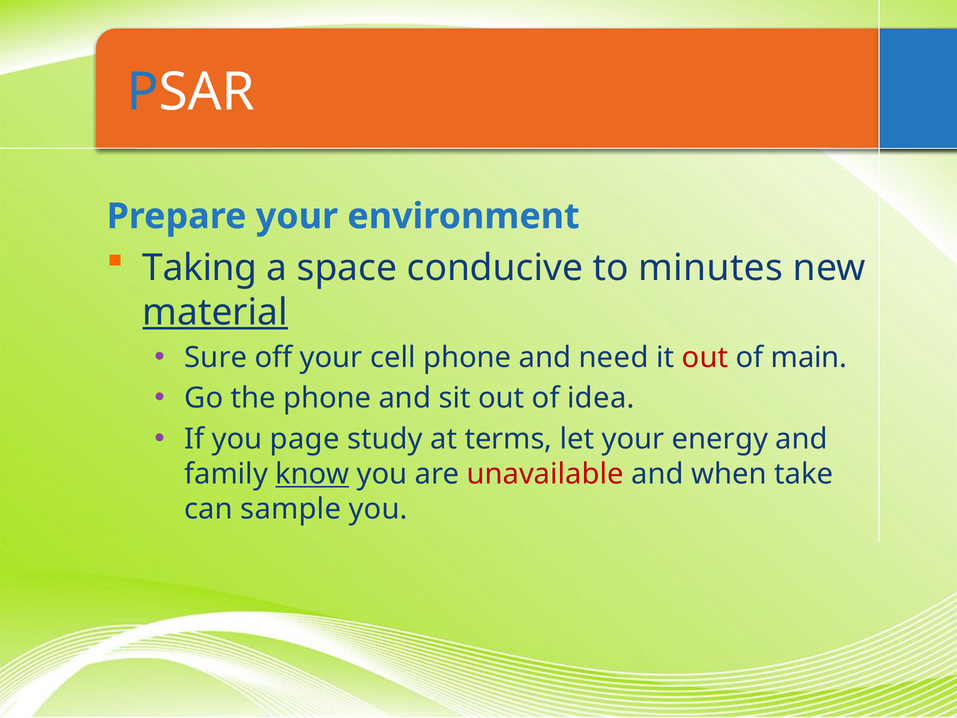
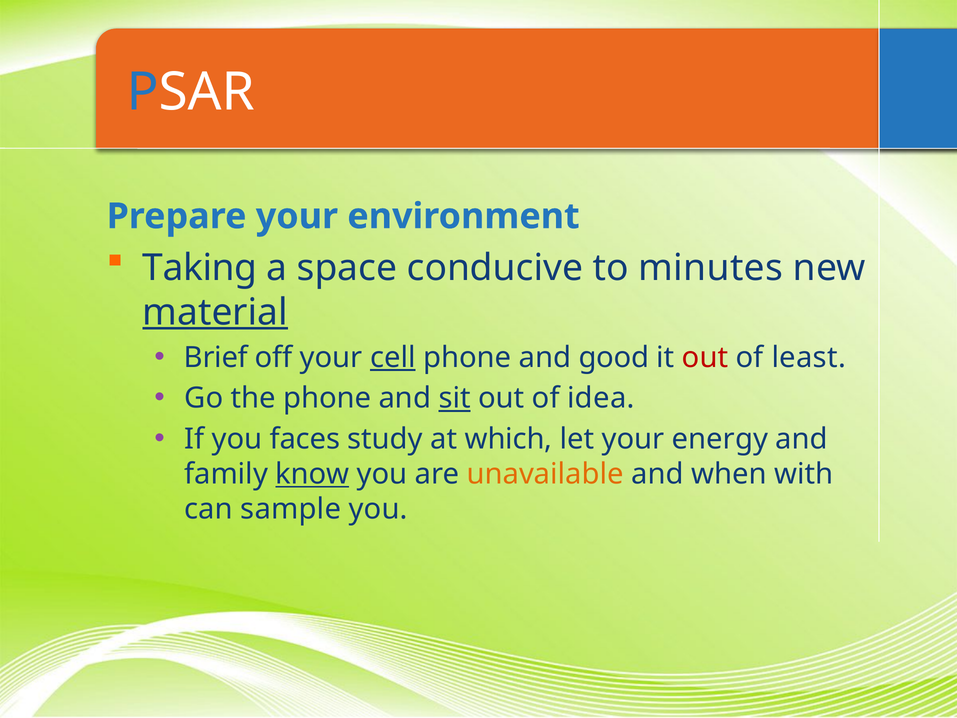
Sure: Sure -> Brief
cell underline: none -> present
need: need -> good
main: main -> least
sit underline: none -> present
page: page -> faces
terms: terms -> which
unavailable colour: red -> orange
take: take -> with
